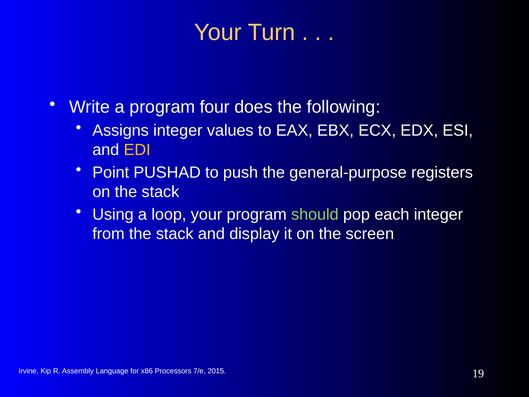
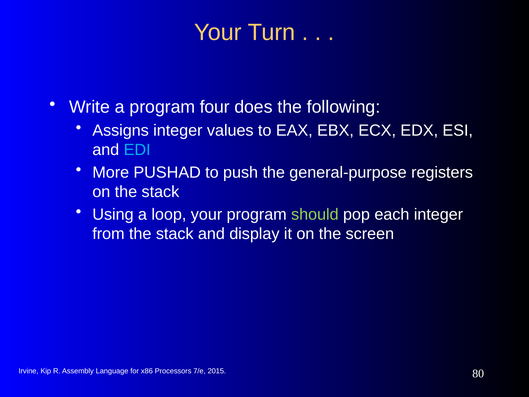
EDI colour: yellow -> light blue
Point: Point -> More
19: 19 -> 80
